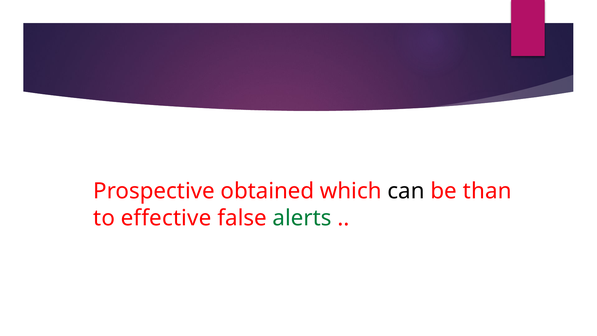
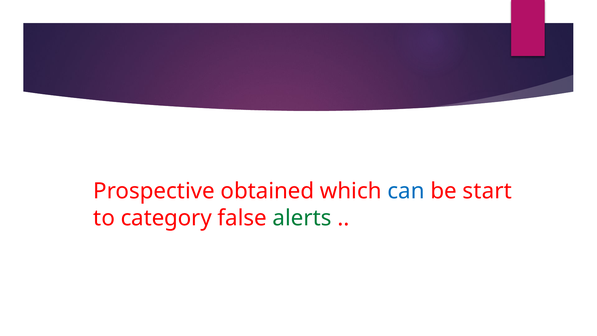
can colour: black -> blue
than: than -> start
effective: effective -> category
